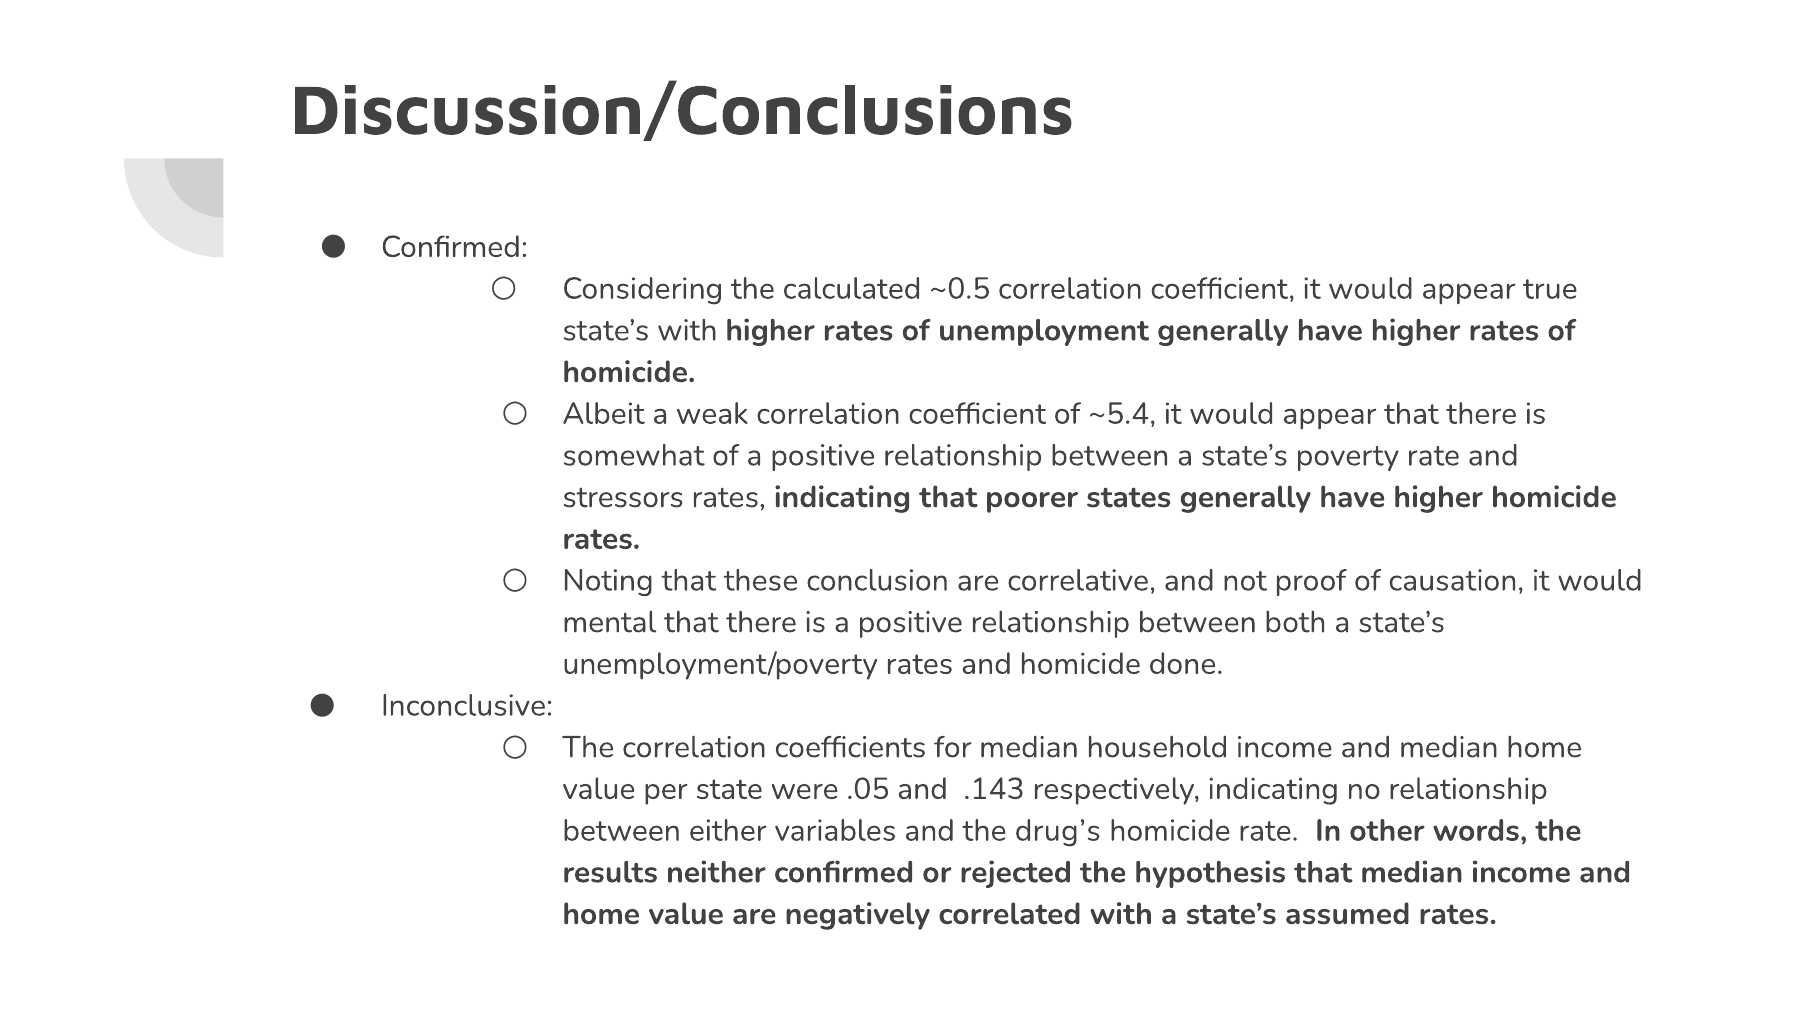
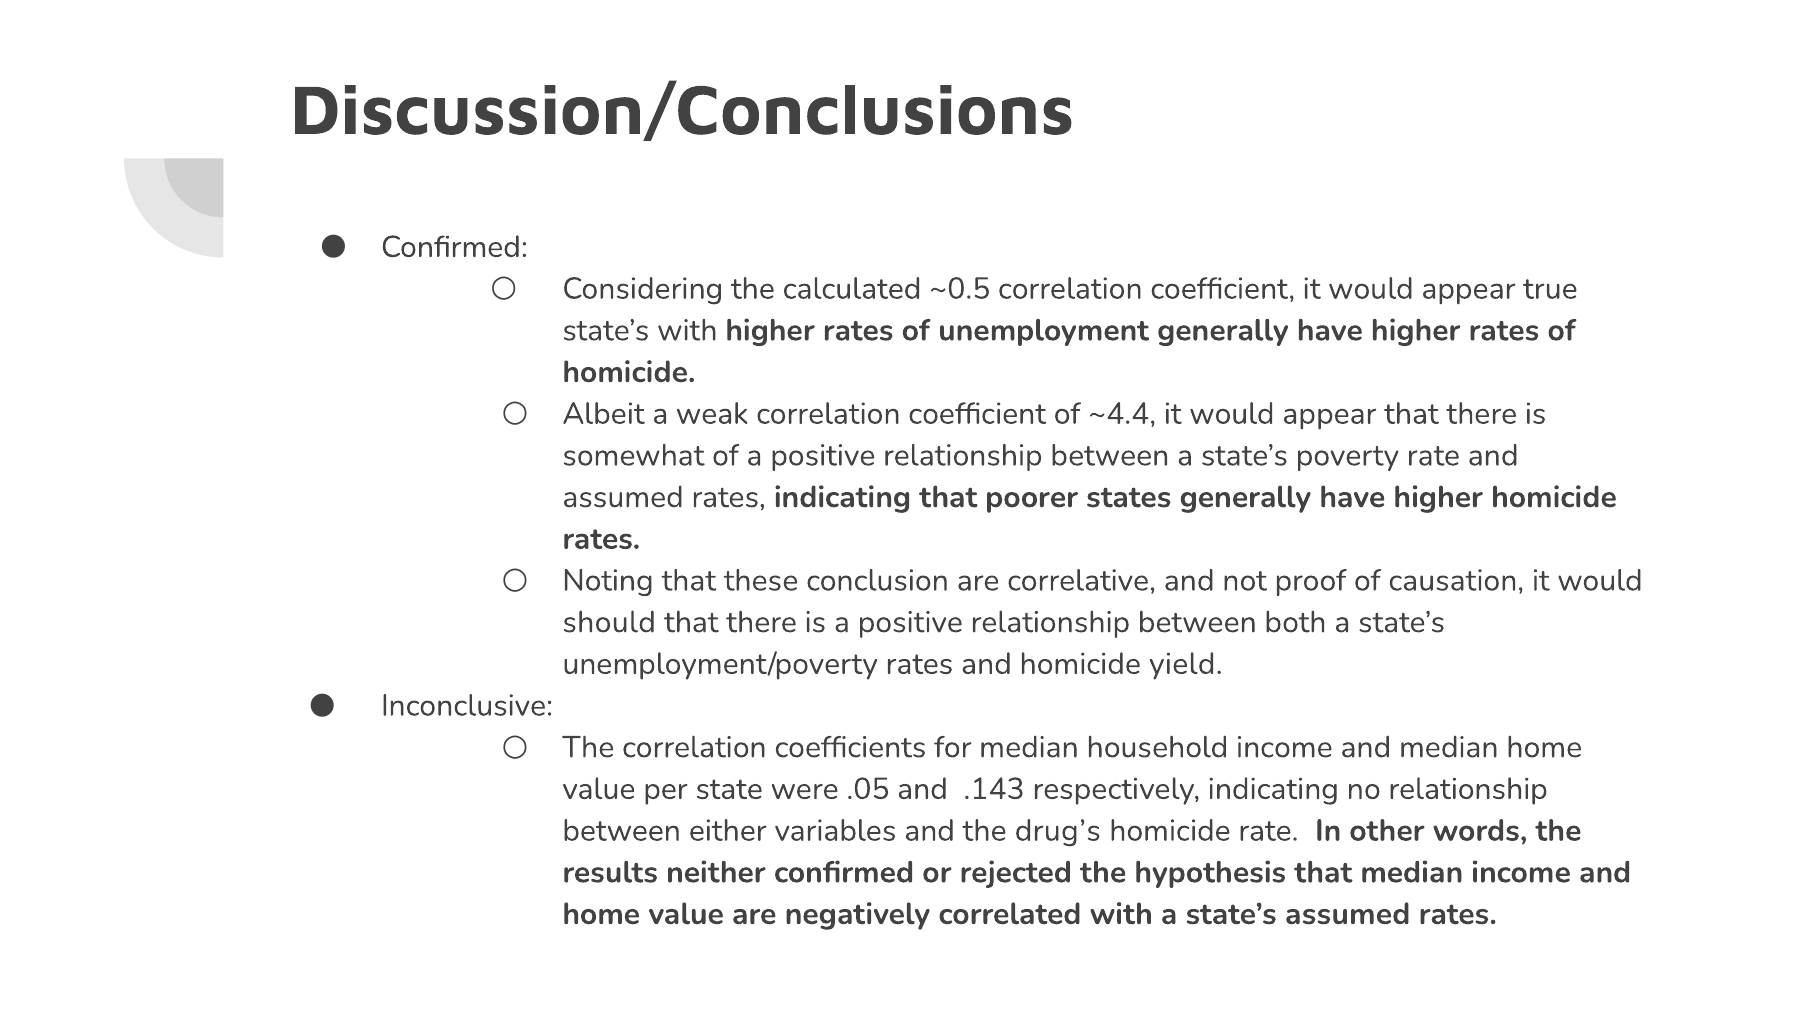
~5.4: ~5.4 -> ~4.4
stressors at (623, 497): stressors -> assumed
mental: mental -> should
done: done -> yield
